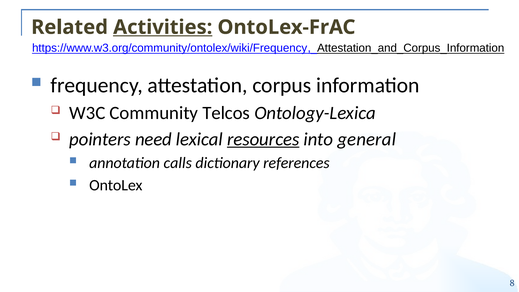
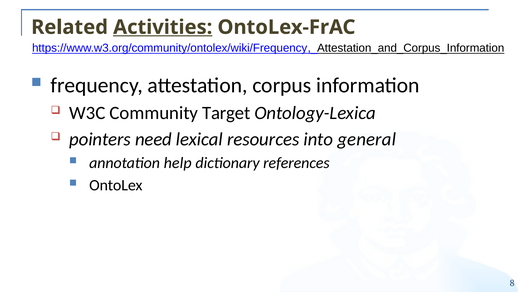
Telcos: Telcos -> Target
resources underline: present -> none
calls: calls -> help
